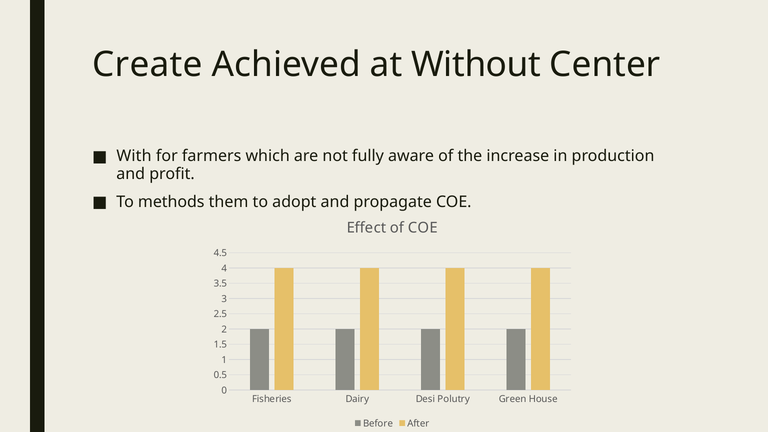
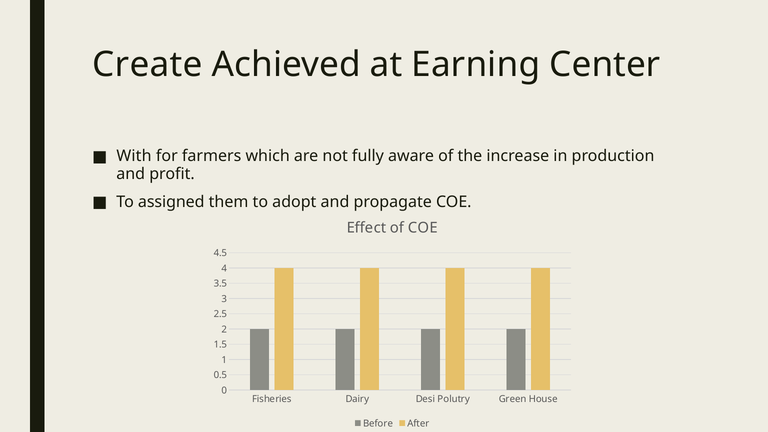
Without: Without -> Earning
methods: methods -> assigned
